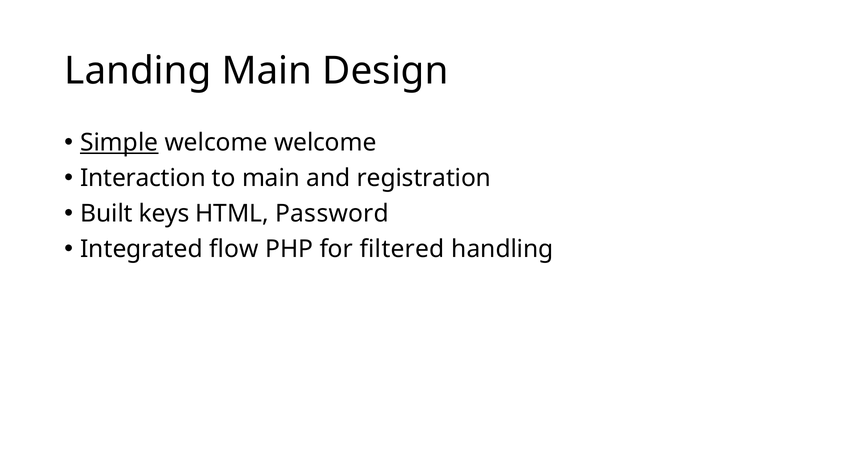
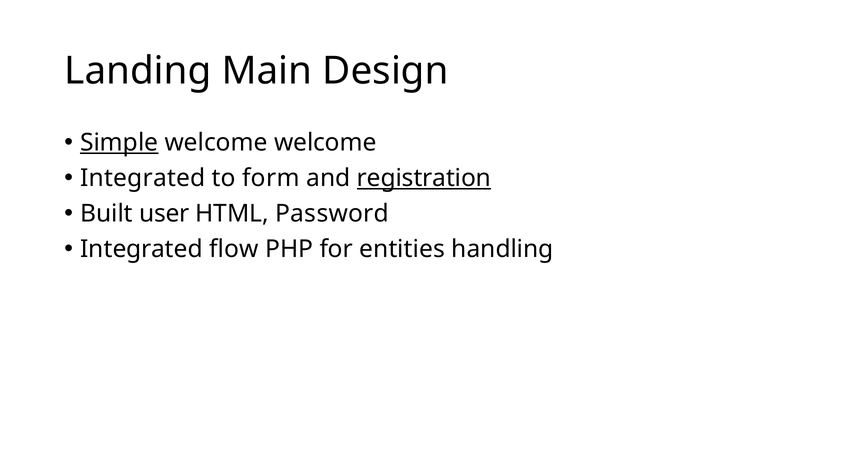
Interaction at (143, 178): Interaction -> Integrated
to main: main -> form
registration underline: none -> present
keys: keys -> user
filtered: filtered -> entities
